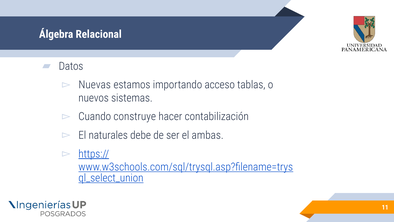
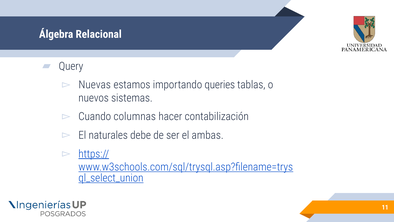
Datos: Datos -> Query
acceso: acceso -> queries
construye: construye -> columnas
